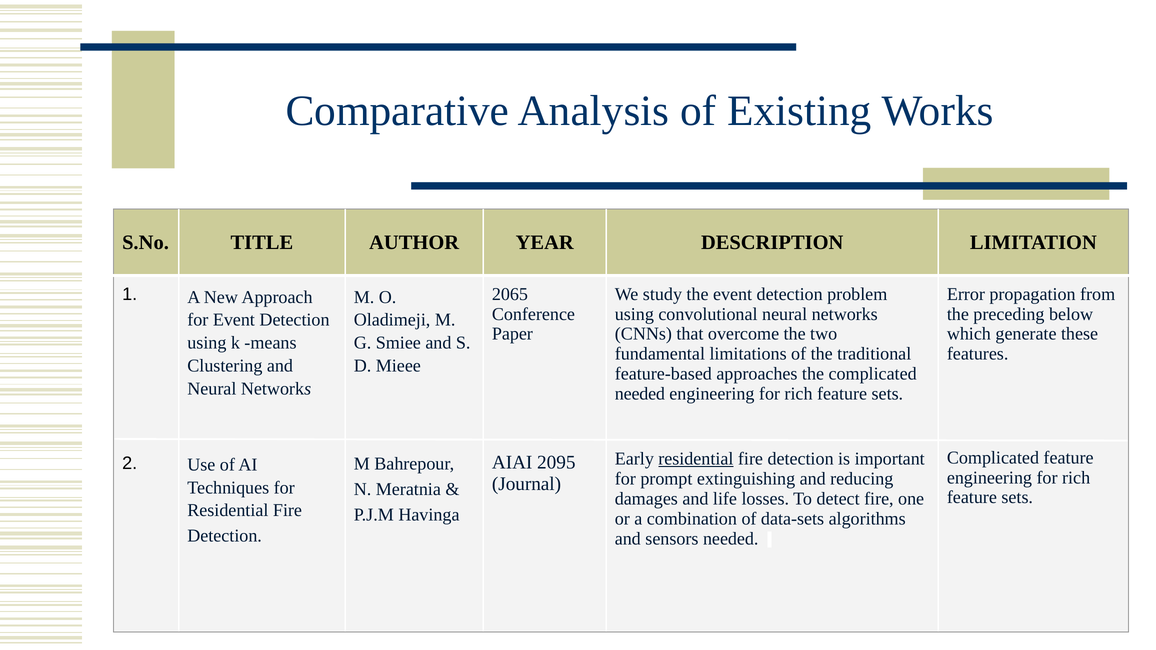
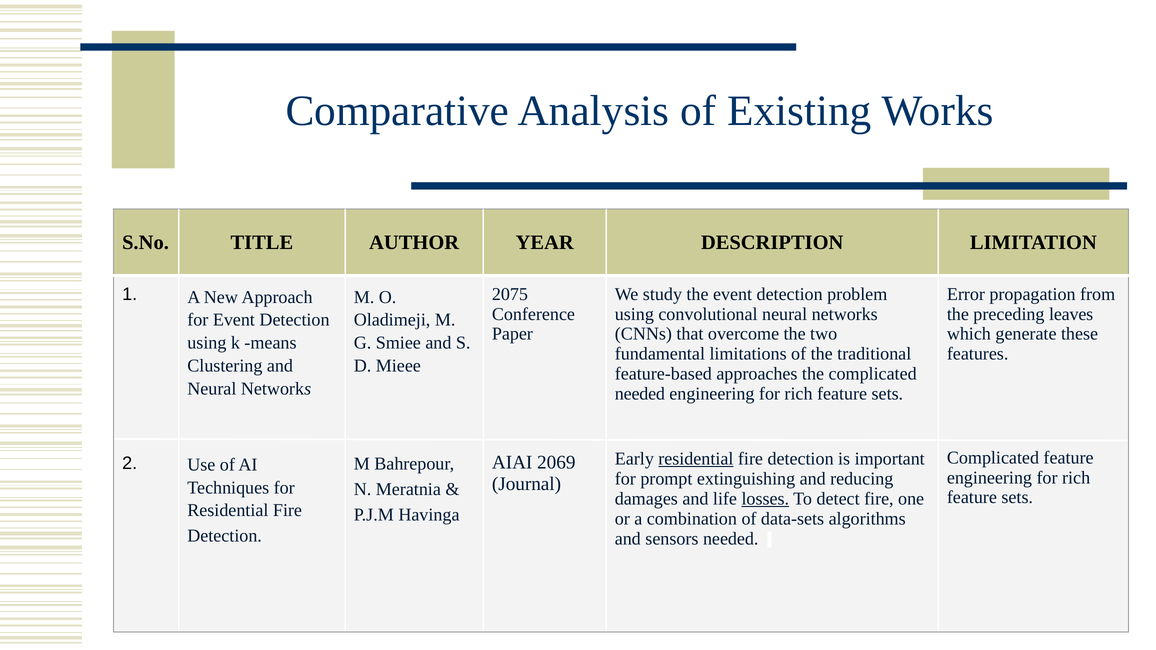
2065: 2065 -> 2075
below: below -> leaves
2095: 2095 -> 2069
losses underline: none -> present
